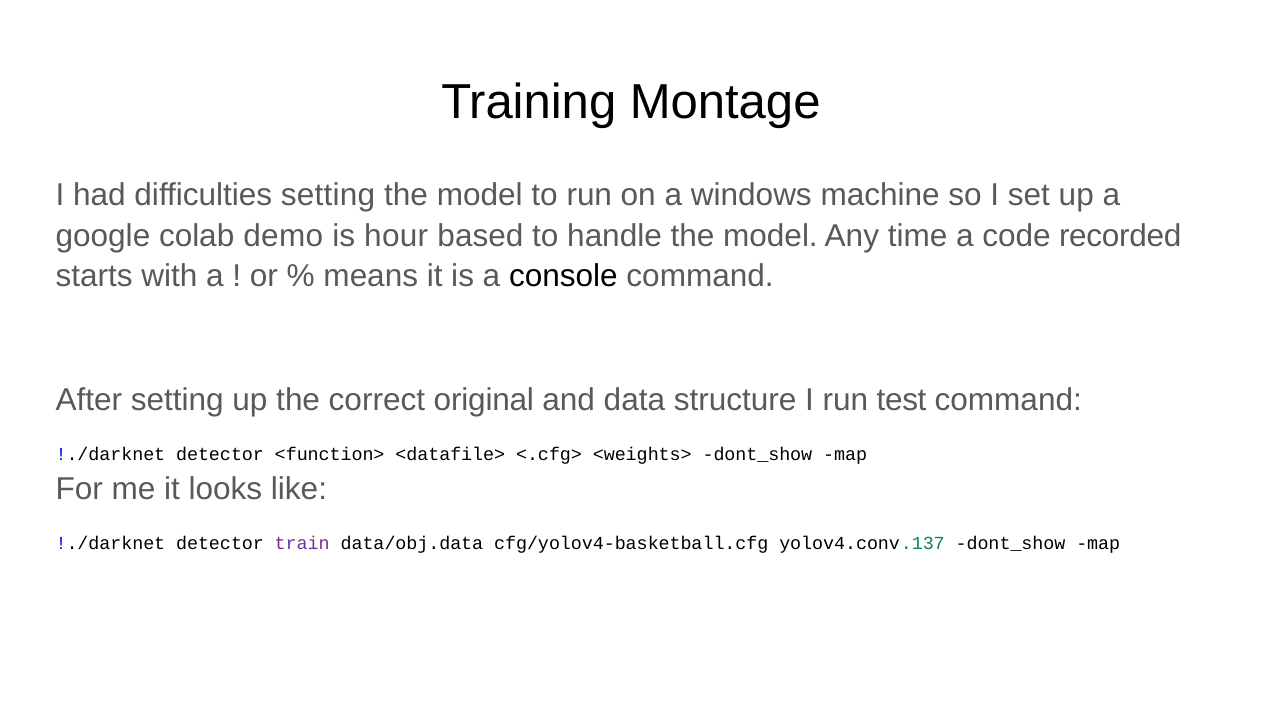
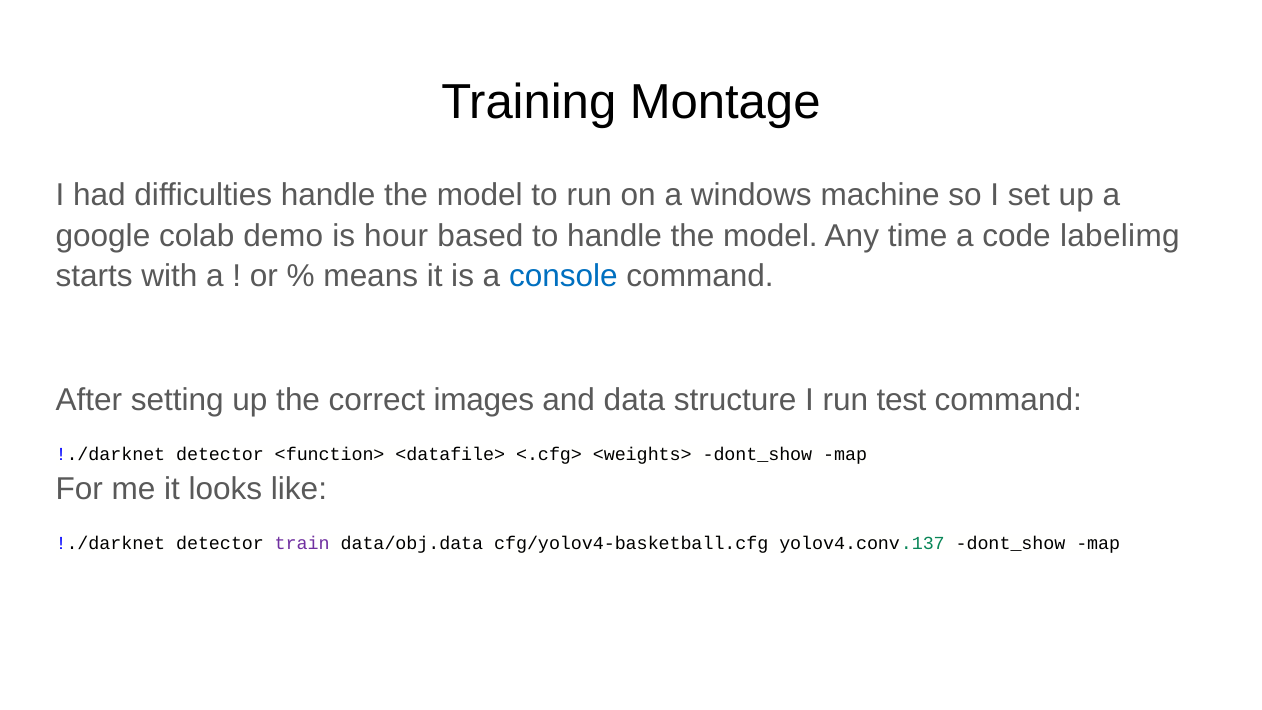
difficulties setting: setting -> handle
recorded: recorded -> labelimg
console colour: black -> blue
original: original -> images
